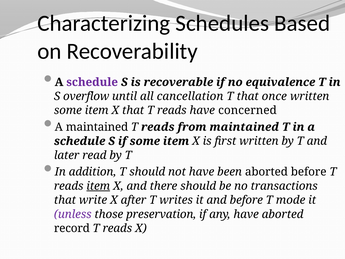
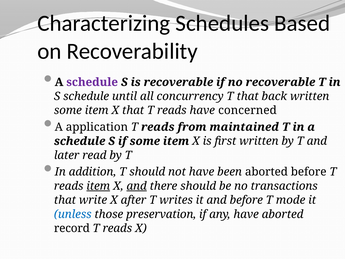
no equivalence: equivalence -> recoverable
S overflow: overflow -> schedule
cancellation: cancellation -> concurrency
once: once -> back
A maintained: maintained -> application
and at (137, 186) underline: none -> present
unless colour: purple -> blue
